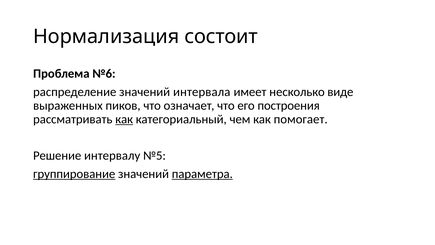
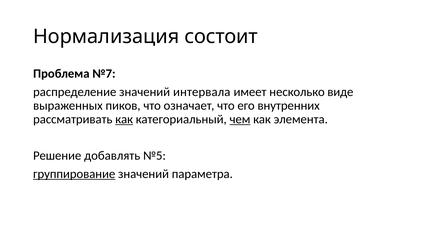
№6: №6 -> №7
построения: построения -> внутренних
чем underline: none -> present
помогает: помогает -> элемента
интервалу: интервалу -> добавлять
параметра underline: present -> none
